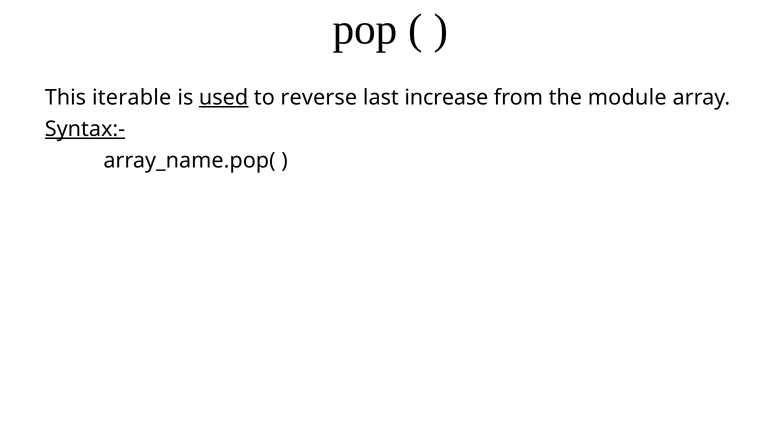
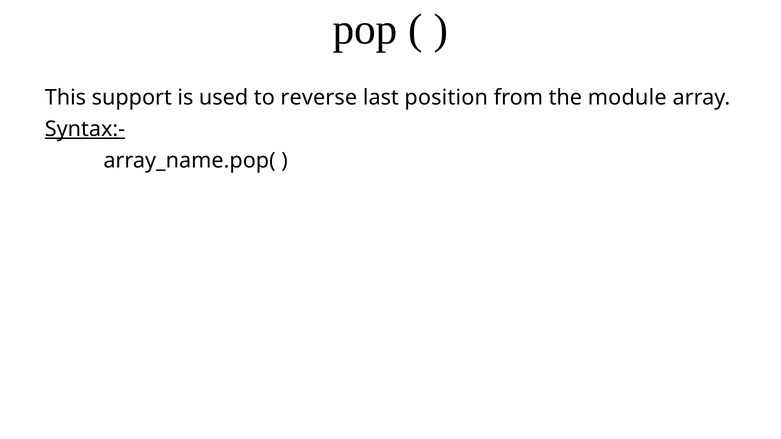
iterable: iterable -> support
used underline: present -> none
increase: increase -> position
